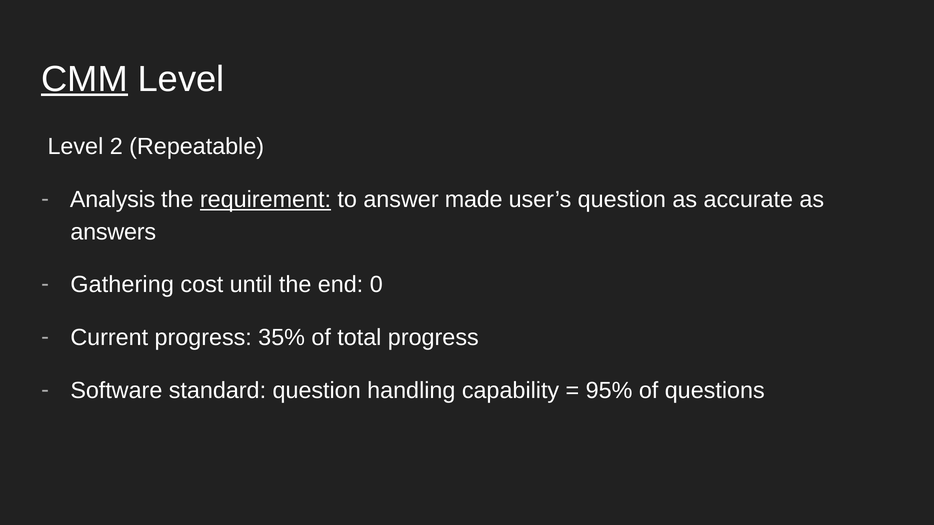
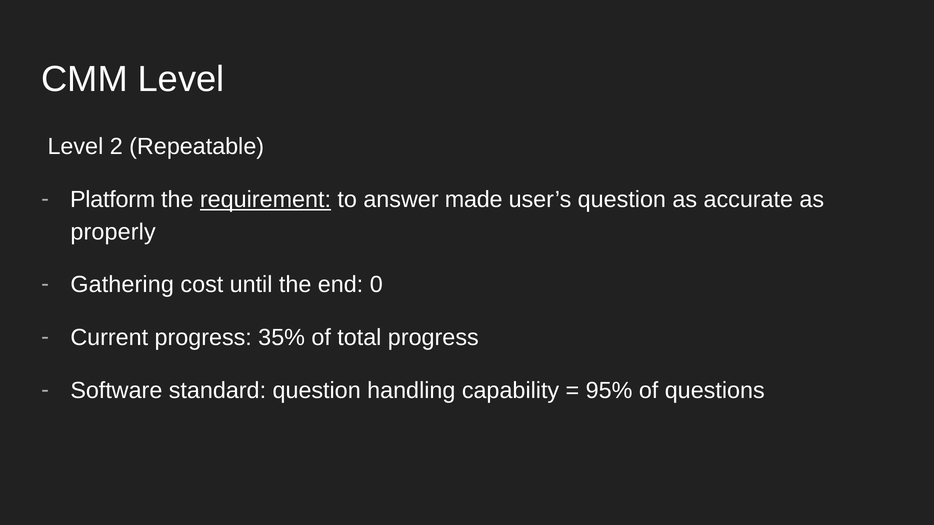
CMM underline: present -> none
Analysis: Analysis -> Platform
answers: answers -> properly
